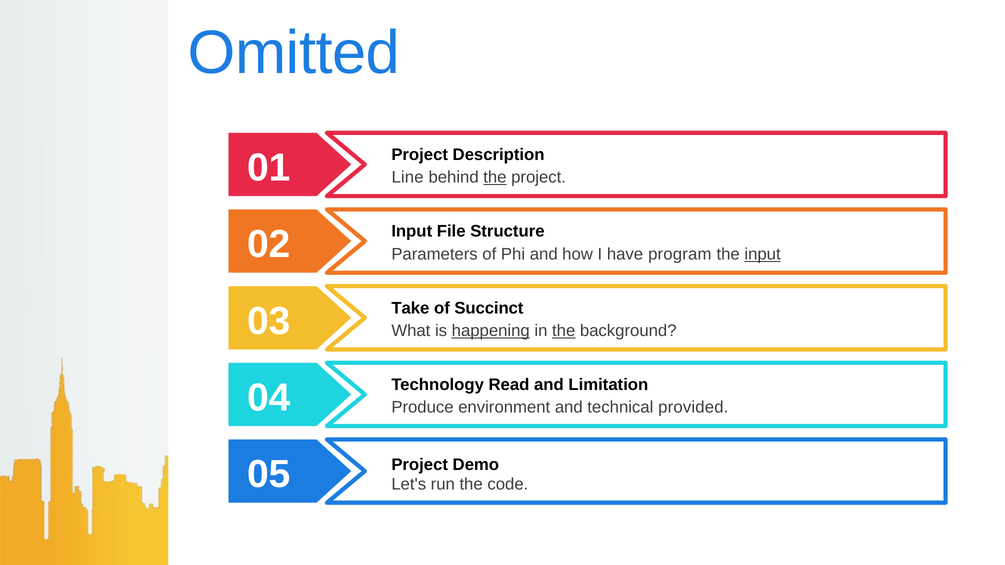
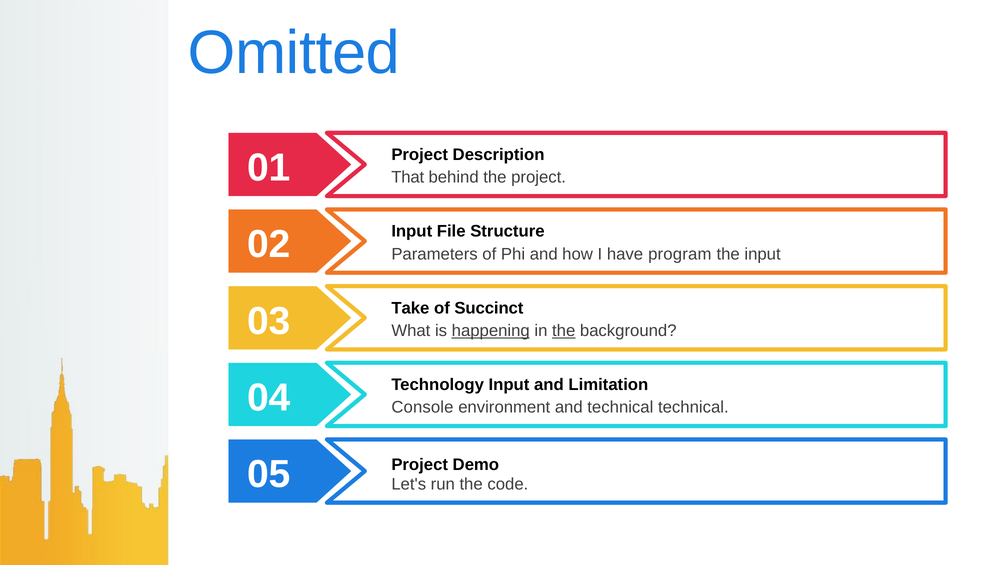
Line: Line -> That
the at (495, 178) underline: present -> none
input at (763, 254) underline: present -> none
Technology Read: Read -> Input
Produce: Produce -> Console
technical provided: provided -> technical
